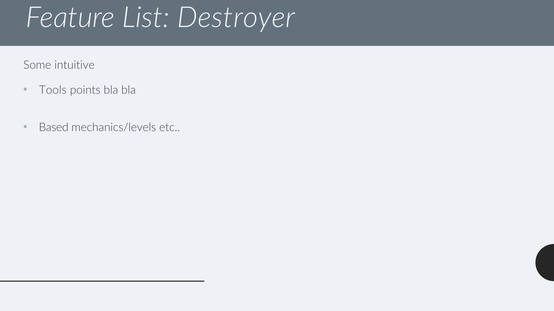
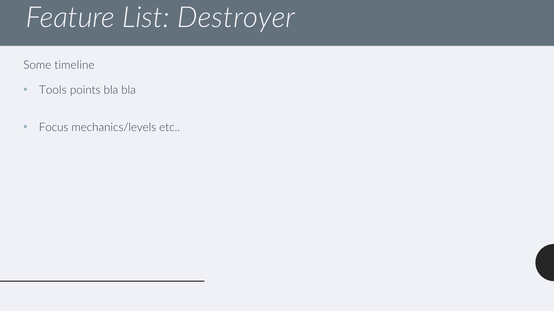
intuitive: intuitive -> timeline
Based: Based -> Focus
